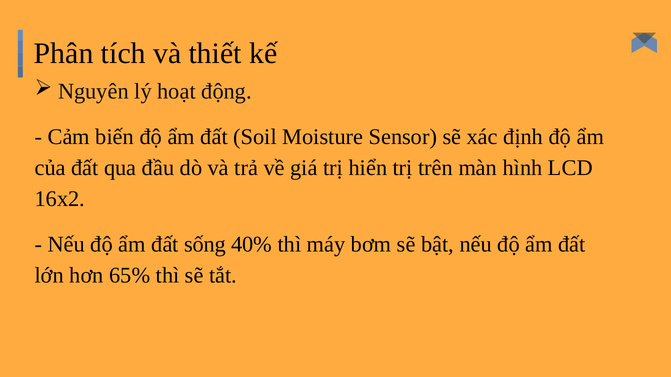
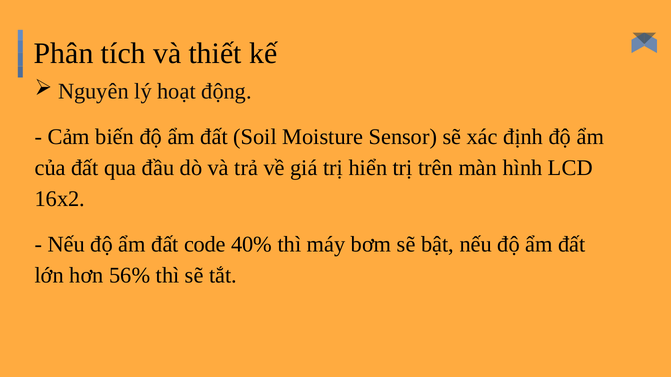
sống: sống -> code
65%: 65% -> 56%
